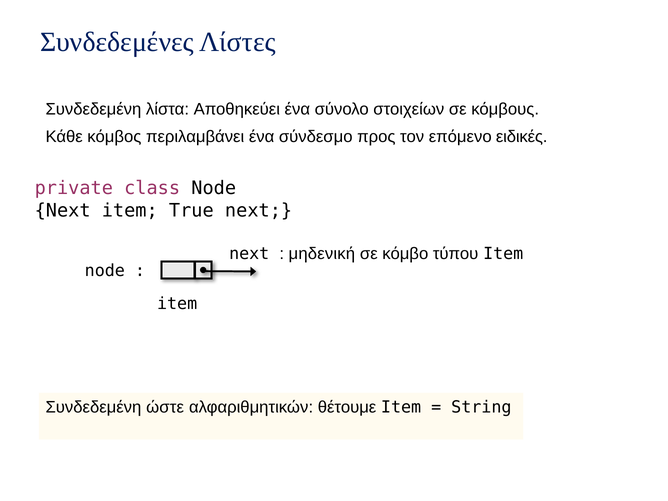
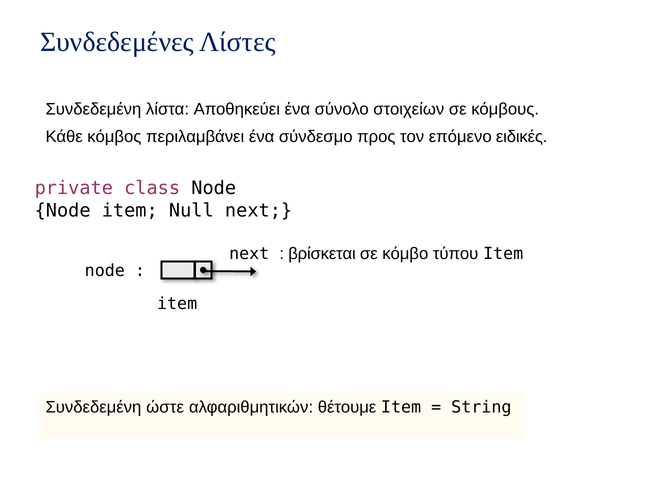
Next at (63, 211): Next -> Node
True: True -> Null
μηδενική: μηδενική -> βρίσκεται
